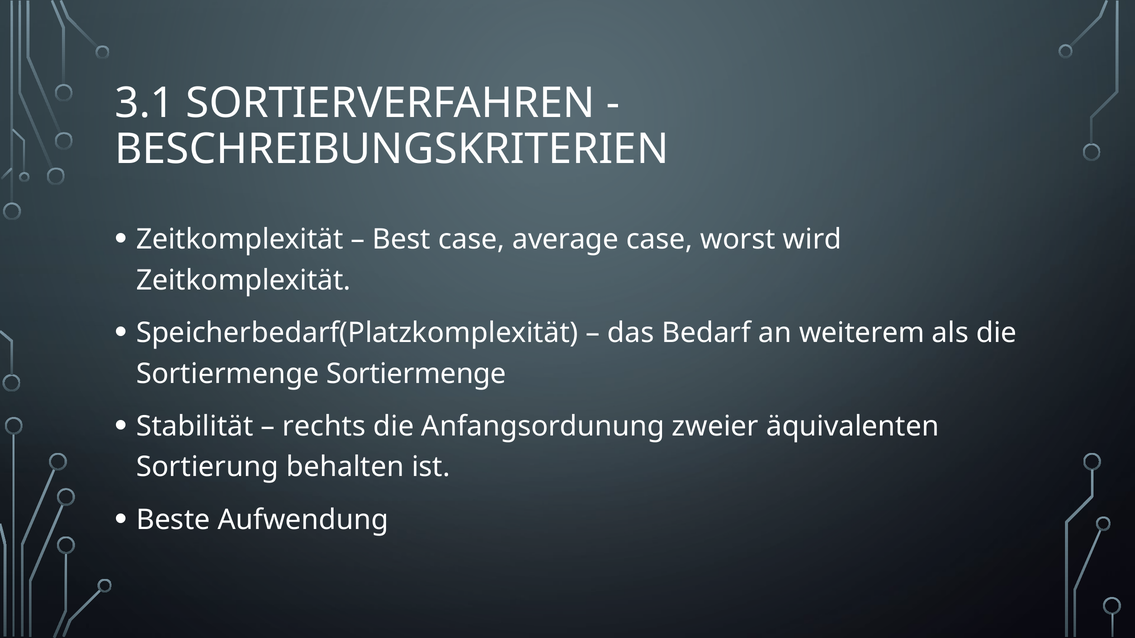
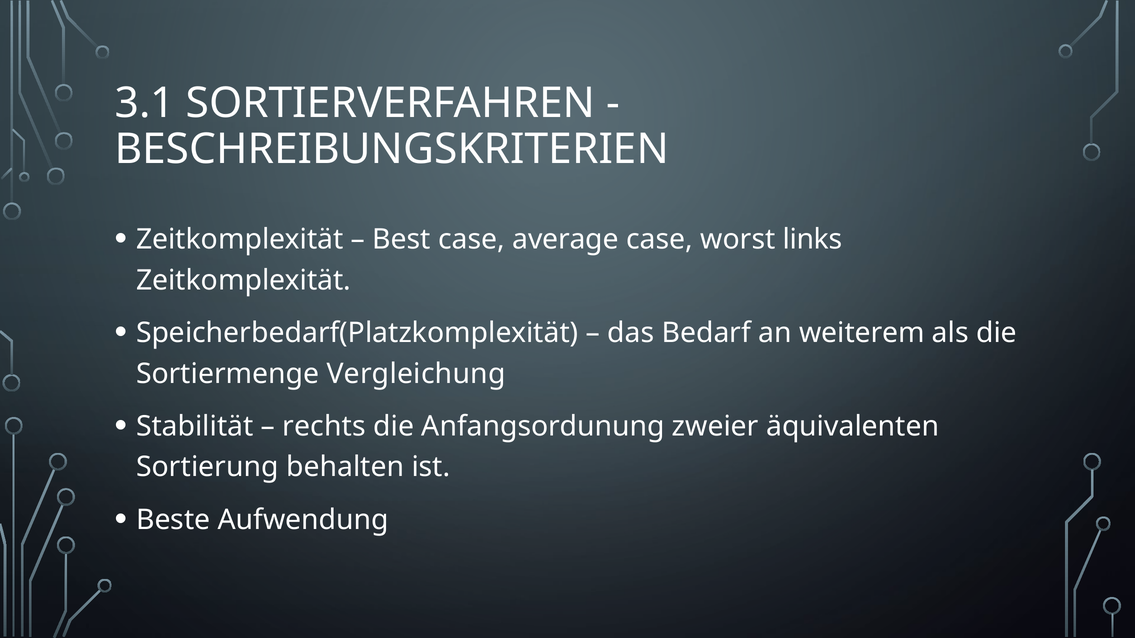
wird: wird -> links
Sortiermenge Sortiermenge: Sortiermenge -> Vergleichung
